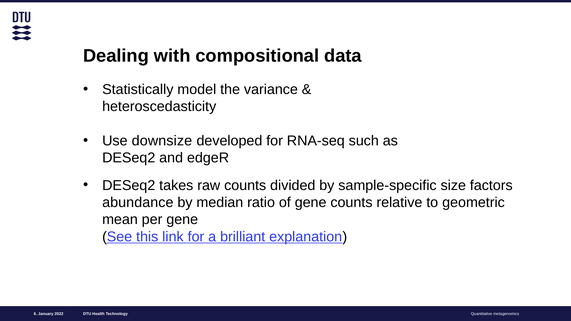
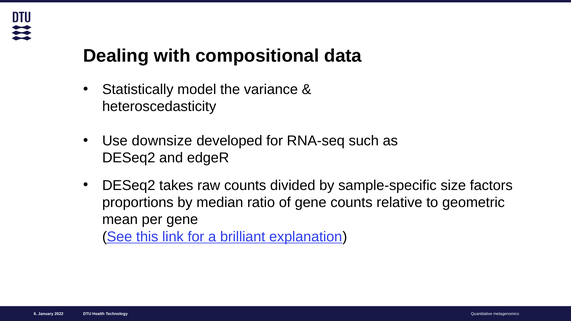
abundance: abundance -> proportions
